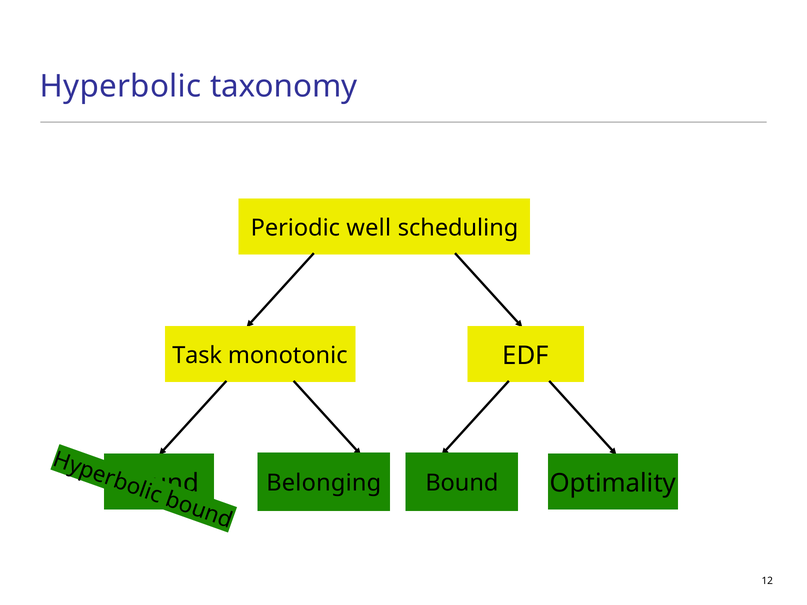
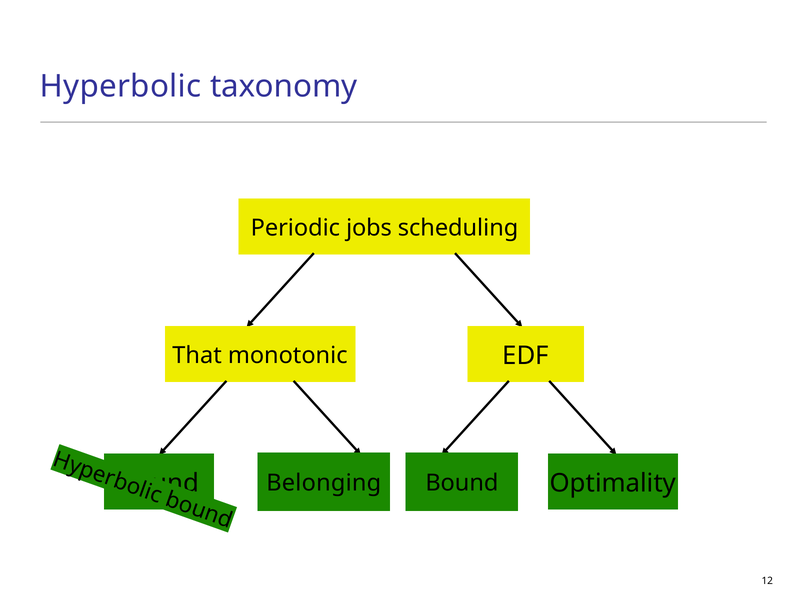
well: well -> jobs
Task: Task -> That
